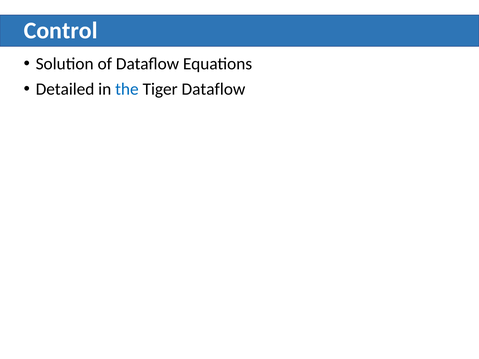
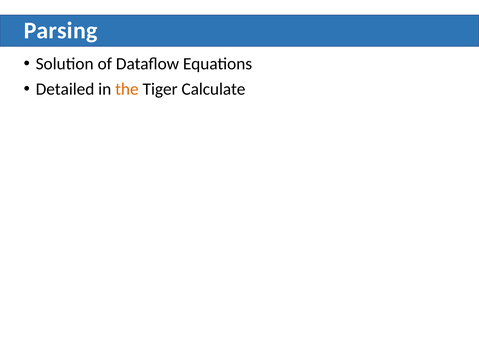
Control: Control -> Parsing
the colour: blue -> orange
Tiger Dataflow: Dataflow -> Calculate
